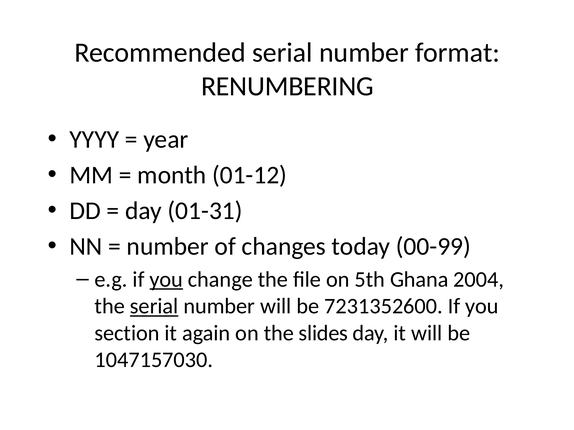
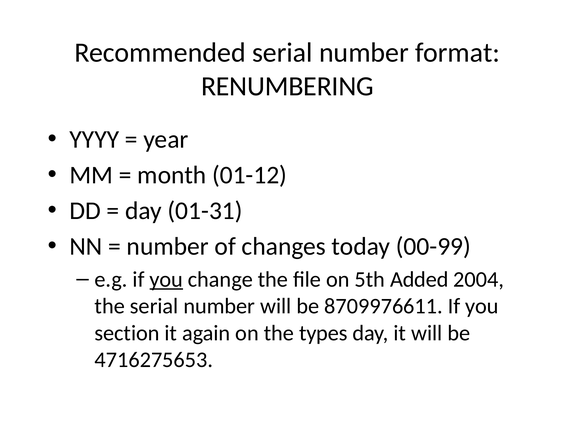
Ghana: Ghana -> Added
serial at (154, 307) underline: present -> none
7231352600: 7231352600 -> 8709976611
slides: slides -> types
1047157030: 1047157030 -> 4716275653
